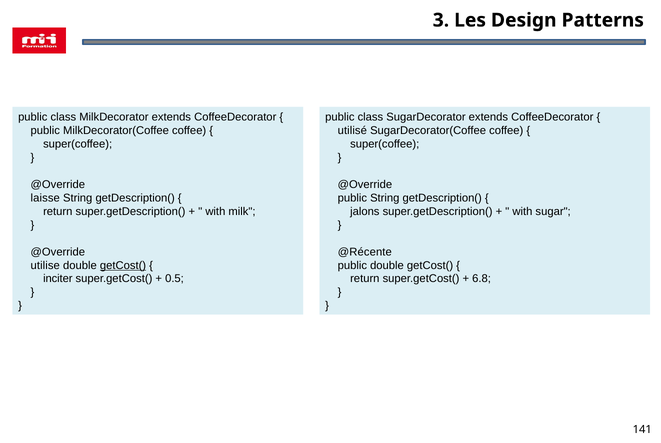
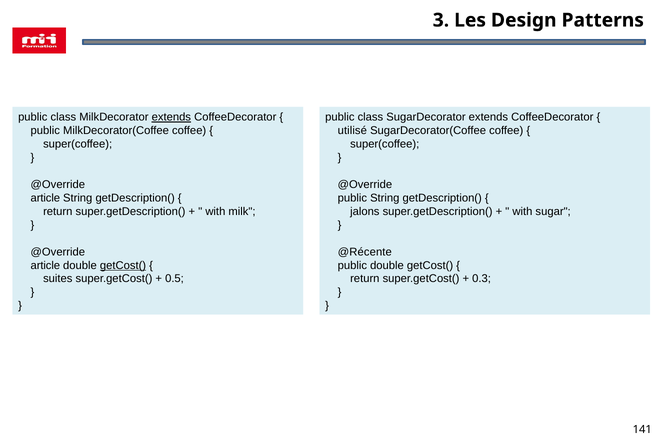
extends at (171, 117) underline: none -> present
laisse at (45, 198): laisse -> article
utilise at (45, 265): utilise -> article
inciter: inciter -> suites
6.8: 6.8 -> 0.3
